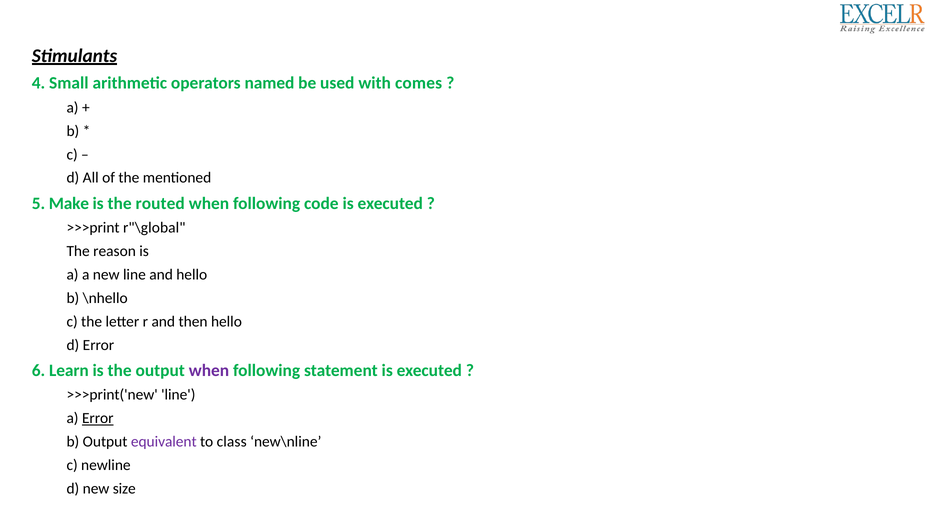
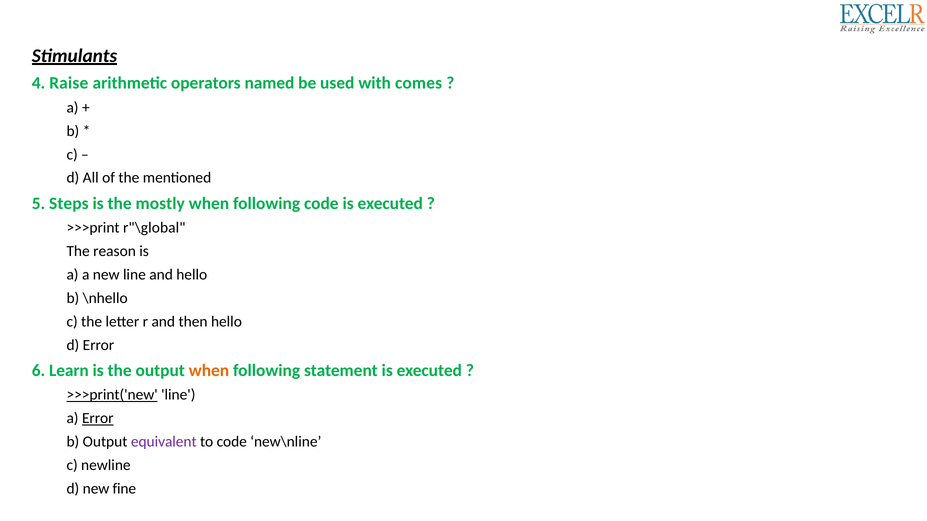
Small: Small -> Raise
Make: Make -> Steps
routed: routed -> mostly
when at (209, 371) colour: purple -> orange
>>>print('new underline: none -> present
to class: class -> code
size: size -> fine
